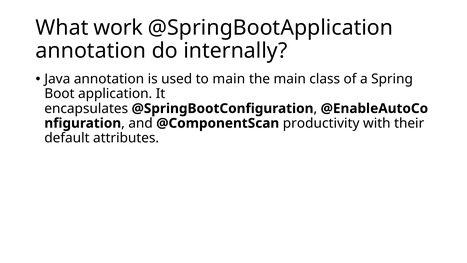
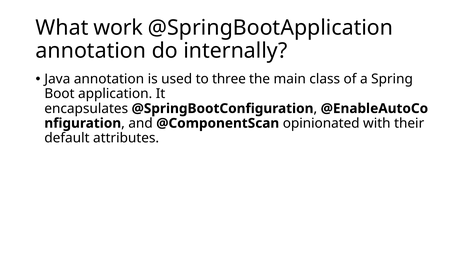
to main: main -> three
productivity: productivity -> opinionated
